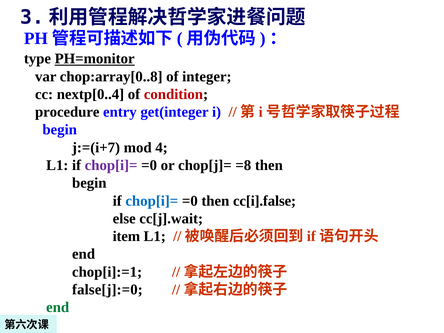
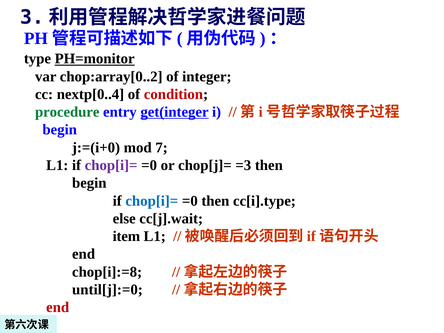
chop:array[0..8: chop:array[0..8 -> chop:array[0..2
procedure colour: black -> green
get(integer underline: none -> present
j:=(i+7: j:=(i+7 -> j:=(i+0
4: 4 -> 7
=8: =8 -> =3
cc[i].false: cc[i].false -> cc[i].type
chop[i]:=1: chop[i]:=1 -> chop[i]:=8
false[j]:=0: false[j]:=0 -> until[j]:=0
end at (58, 307) colour: green -> red
